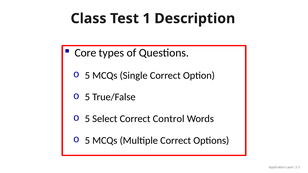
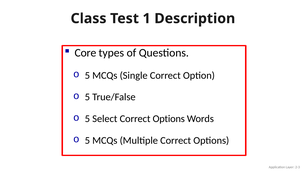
Select Correct Control: Control -> Options
